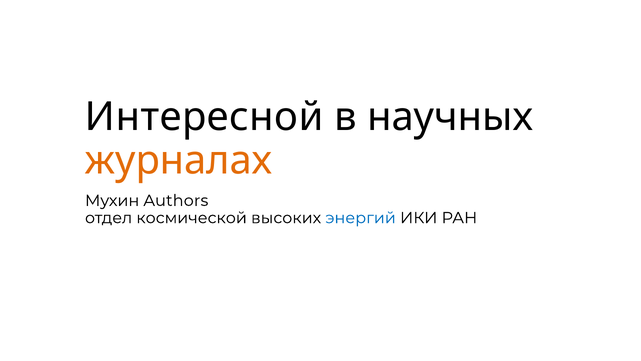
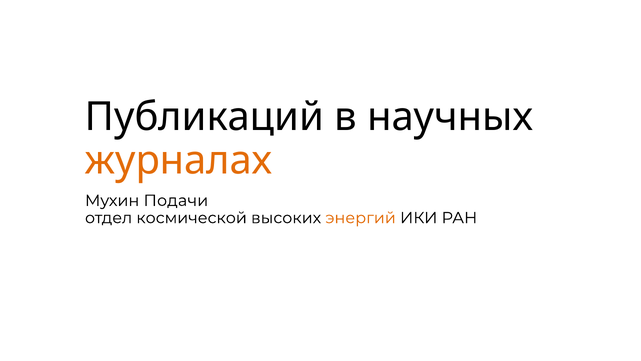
Интересной: Интересной -> Публикаций
Authors: Authors -> Подачи
энергий colour: blue -> orange
